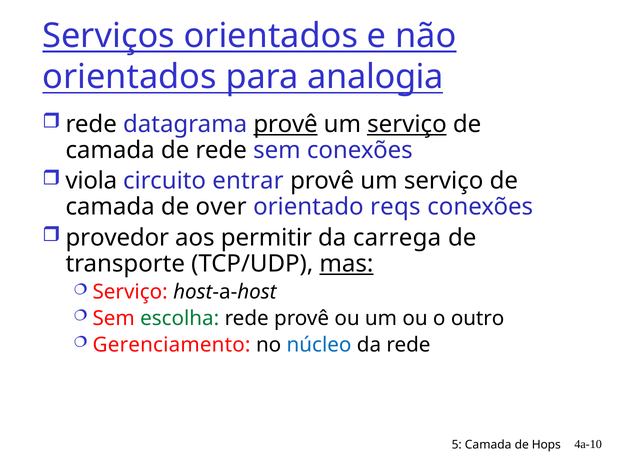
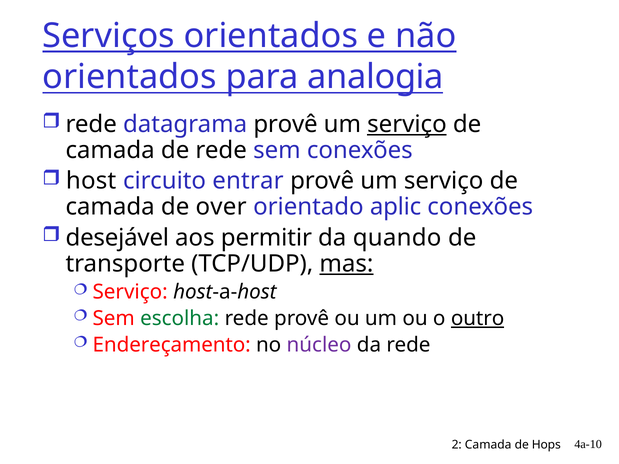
provê at (286, 124) underline: present -> none
viola: viola -> host
reqs: reqs -> aplic
provedor: provedor -> desejável
carrega: carrega -> quando
outro underline: none -> present
Gerenciamento: Gerenciamento -> Endereçamento
núcleo colour: blue -> purple
5: 5 -> 2
